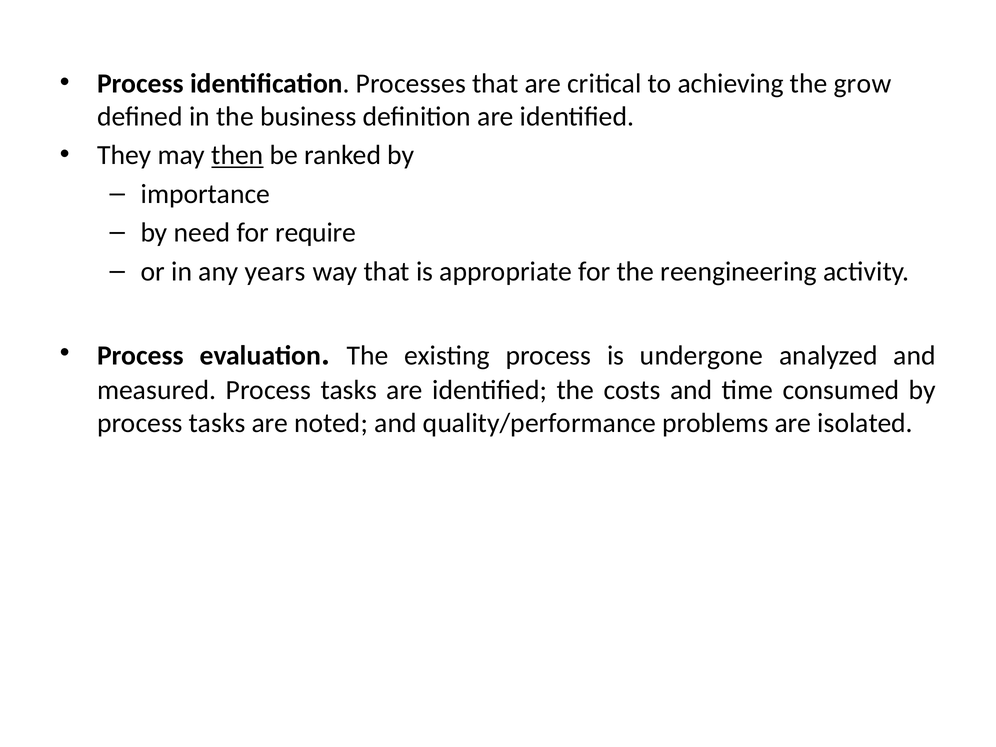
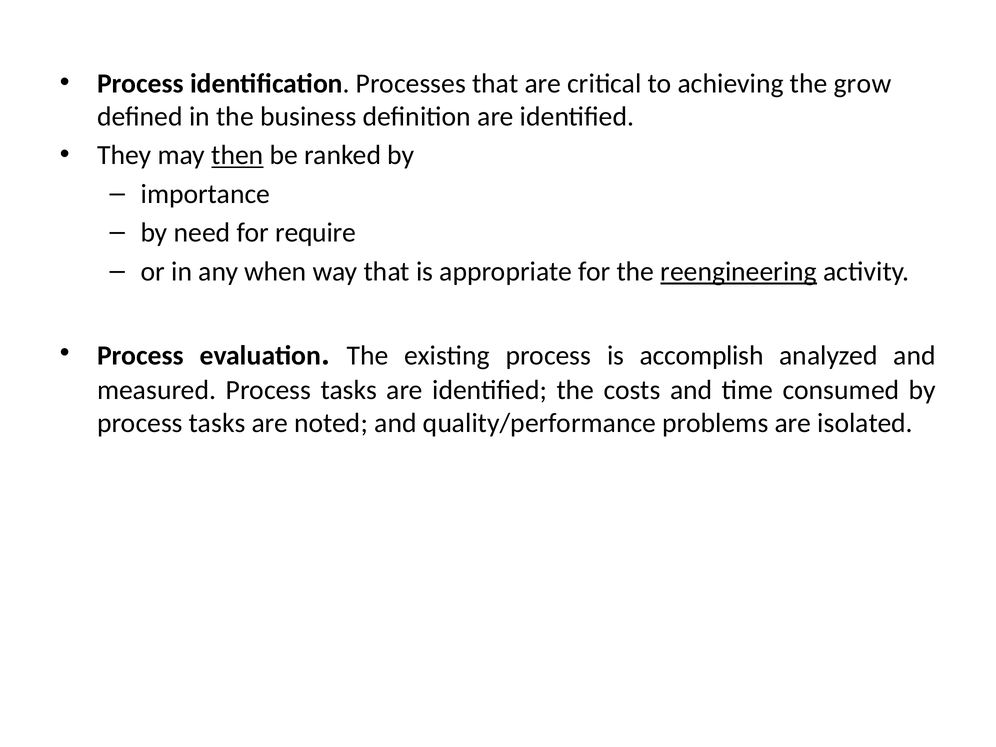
years: years -> when
reengineering underline: none -> present
undergone: undergone -> accomplish
